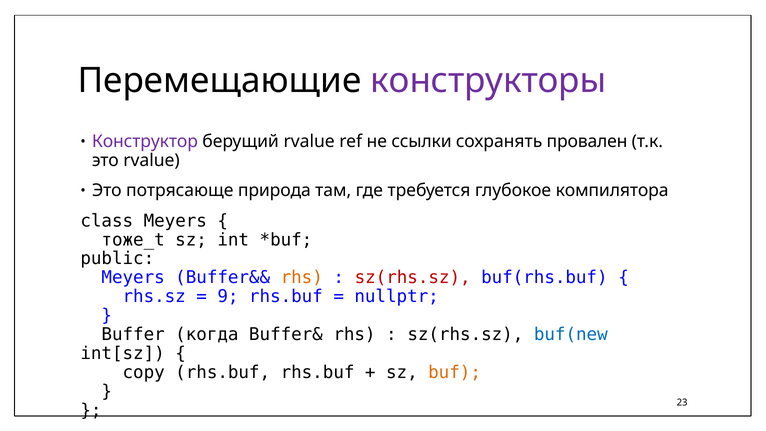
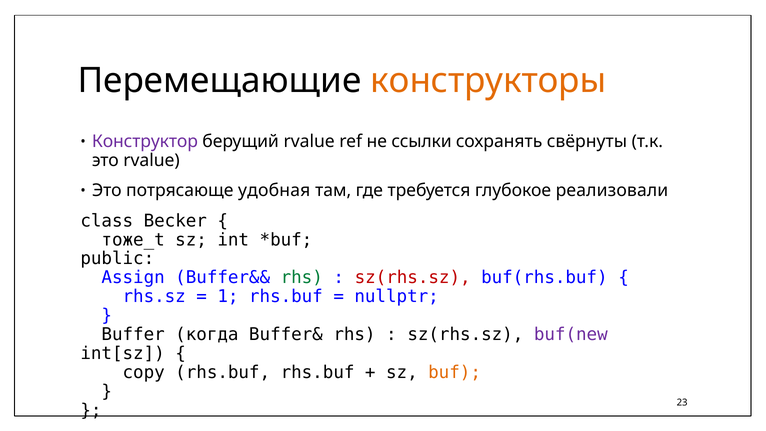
конструкторы colour: purple -> orange
провален: провален -> свёрнуты
природа: природа -> удобная
компилятора: компилятора -> реализовали
class Meyers: Meyers -> Becker
Meyers at (133, 278): Meyers -> Assign
rhs at (302, 278) colour: orange -> green
9: 9 -> 1
buf(new colour: blue -> purple
